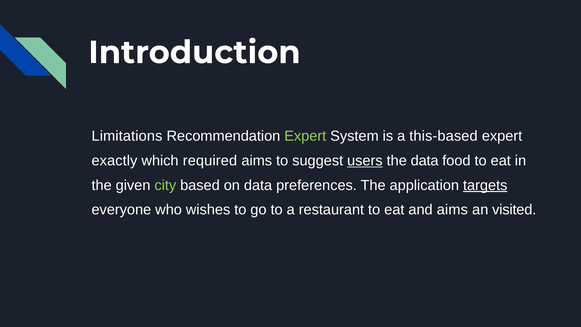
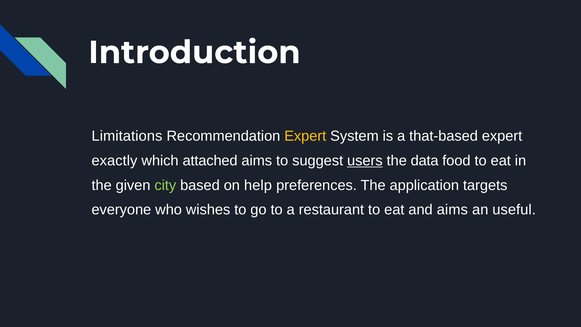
Expert at (305, 136) colour: light green -> yellow
this-based: this-based -> that-based
required: required -> attached
on data: data -> help
targets underline: present -> none
visited: visited -> useful
